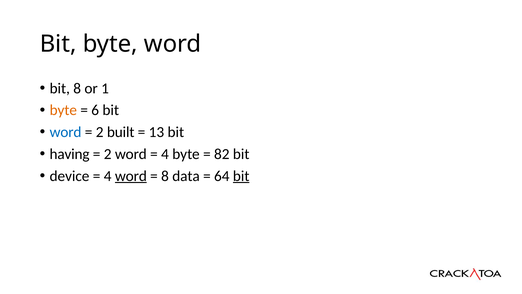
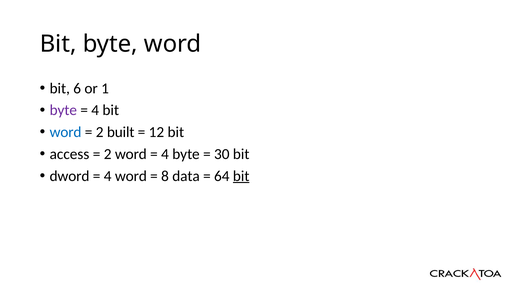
bit 8: 8 -> 6
byte at (63, 110) colour: orange -> purple
6 at (95, 110): 6 -> 4
13: 13 -> 12
having: having -> access
82: 82 -> 30
device: device -> dword
word at (131, 176) underline: present -> none
